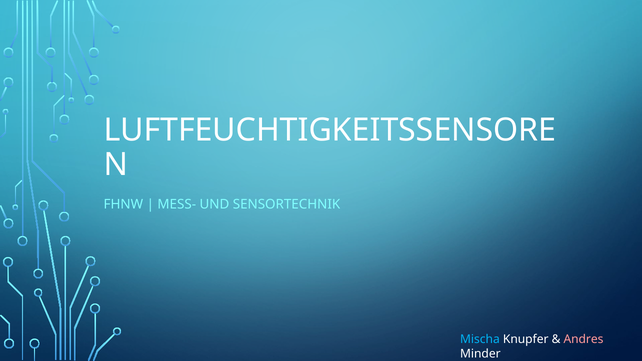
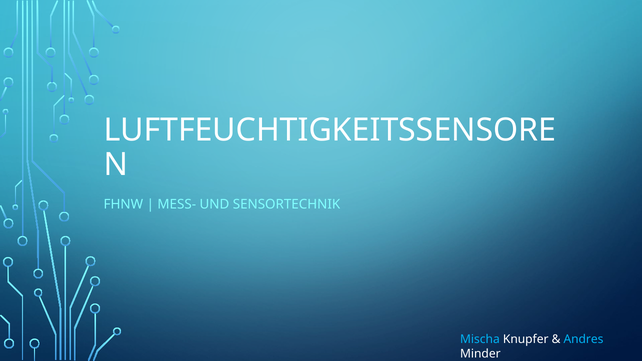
Andres colour: pink -> light blue
